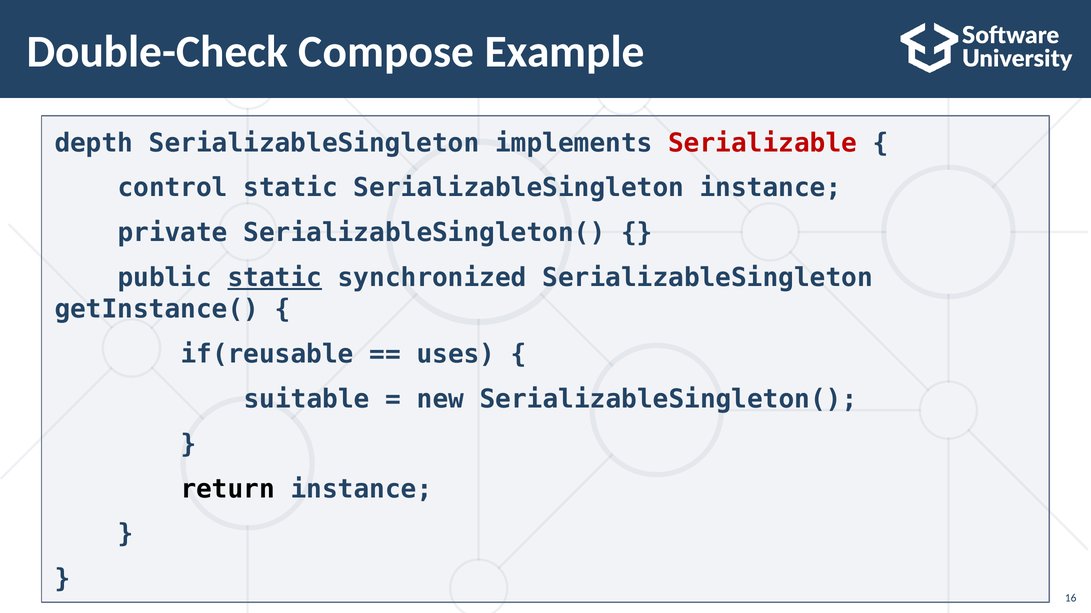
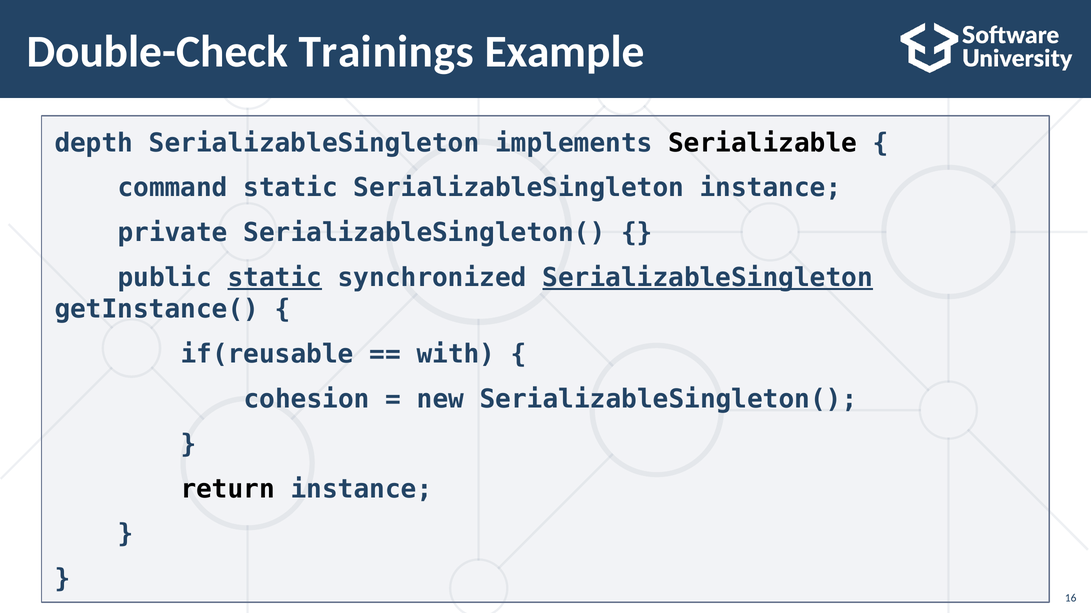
Compose: Compose -> Trainings
Serializable colour: red -> black
control: control -> command
SerializableSingleton at (708, 278) underline: none -> present
uses: uses -> with
suitable: suitable -> cohesion
